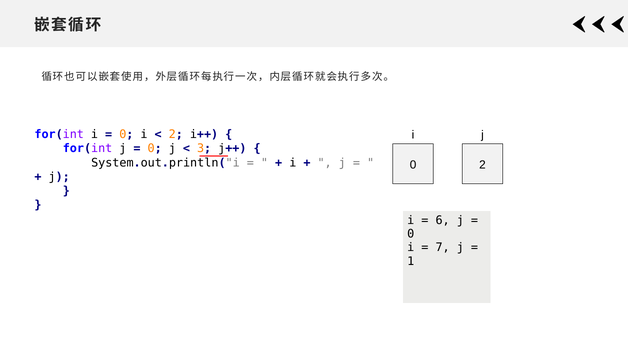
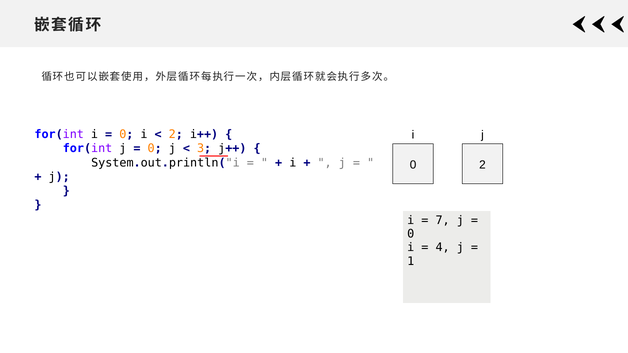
6: 6 -> 7
7: 7 -> 4
